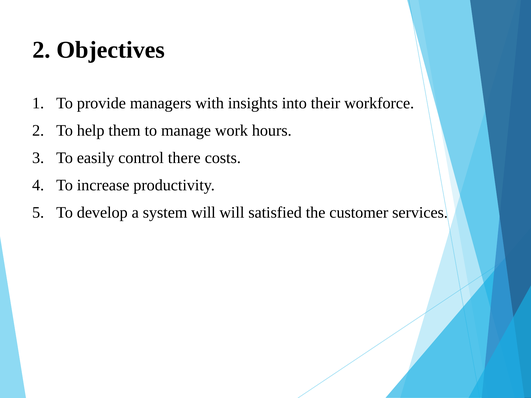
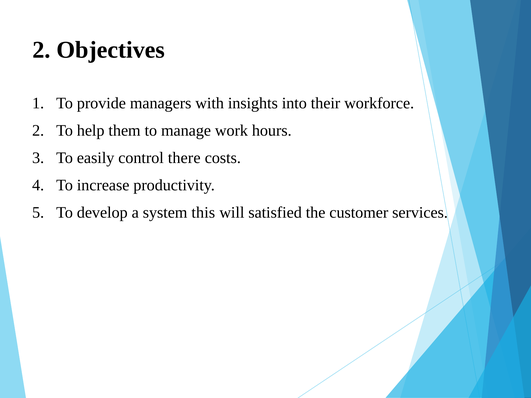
system will: will -> this
